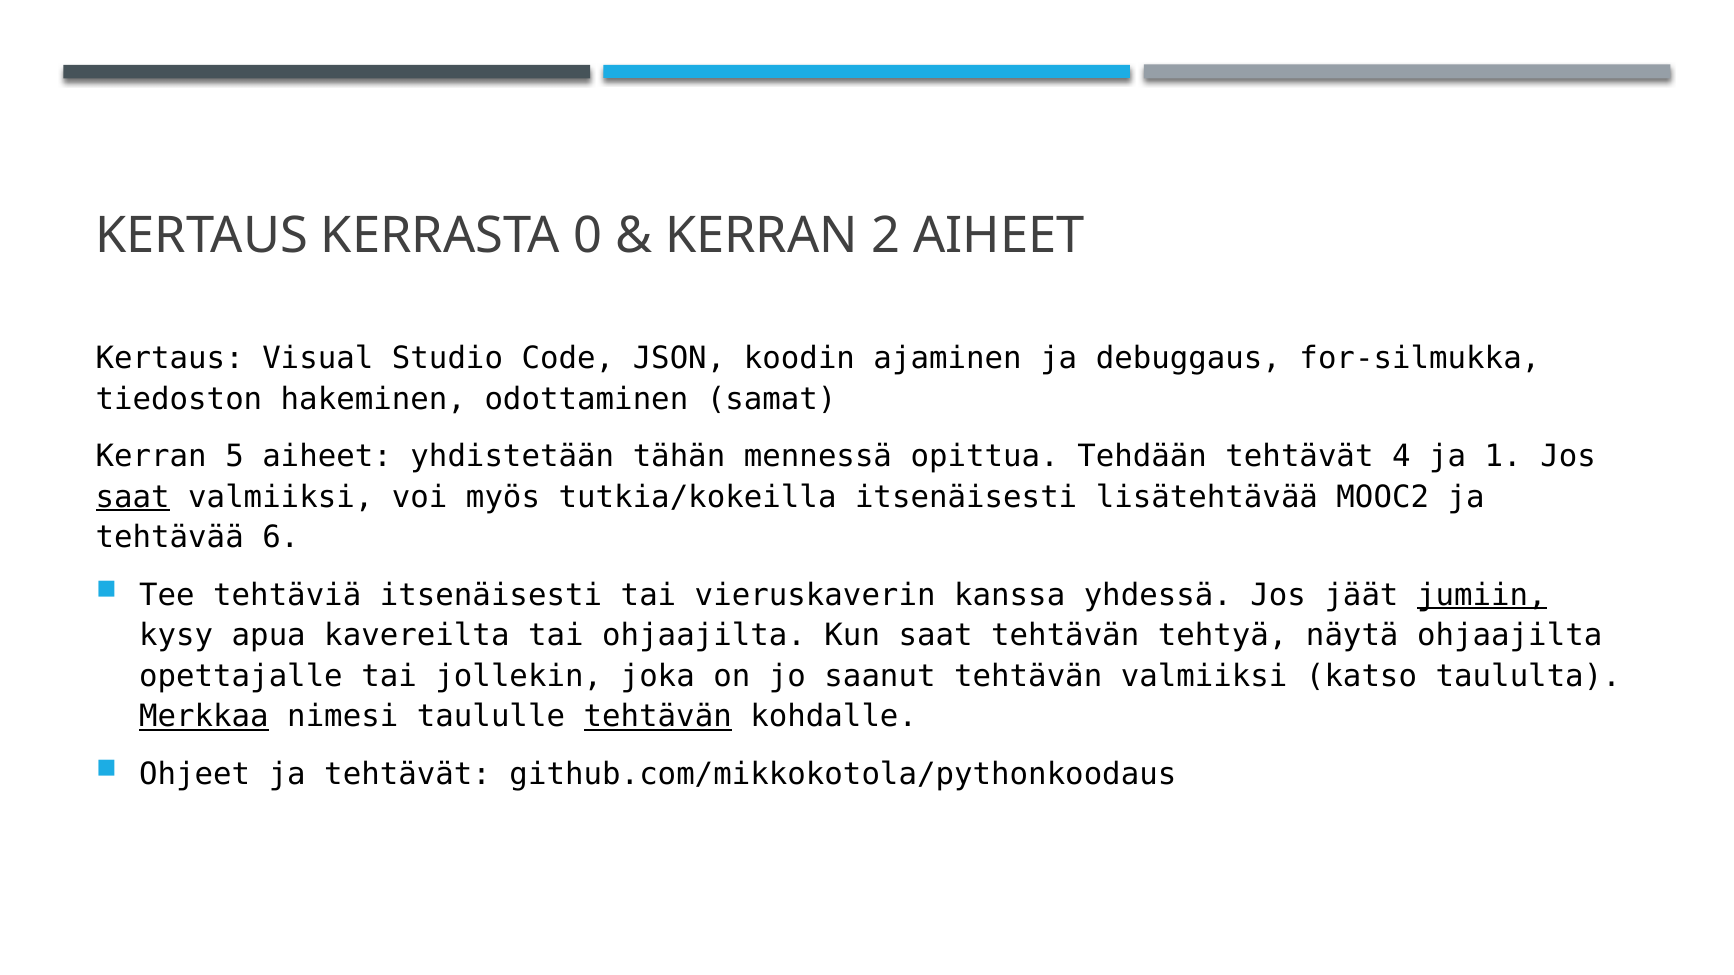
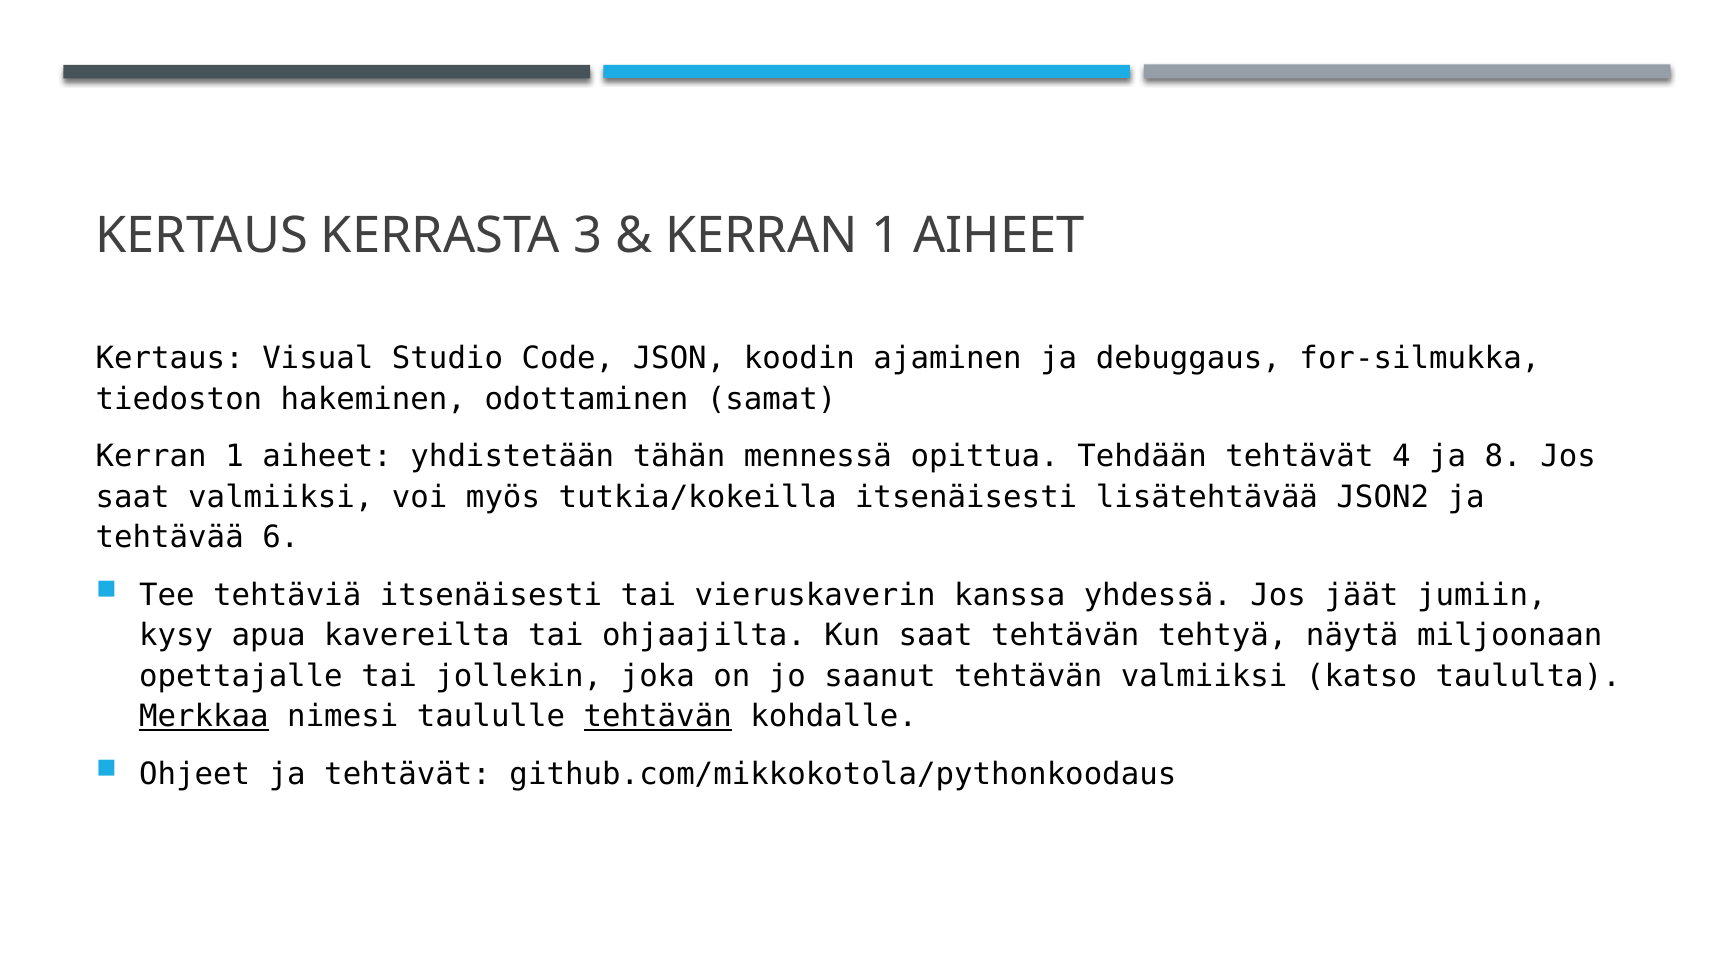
0: 0 -> 3
2 at (886, 236): 2 -> 1
5 at (234, 457): 5 -> 1
1: 1 -> 8
saat at (133, 497) underline: present -> none
MOOC2: MOOC2 -> JSON2
jumiin underline: present -> none
näytä ohjaajilta: ohjaajilta -> miljoonaan
